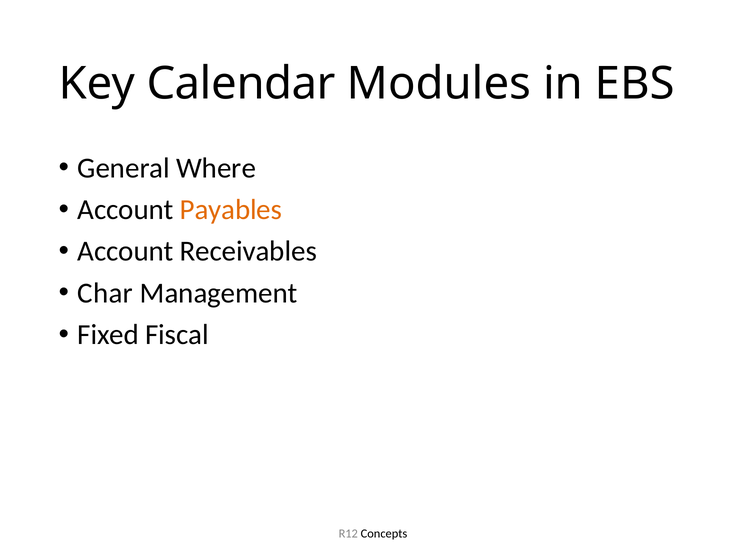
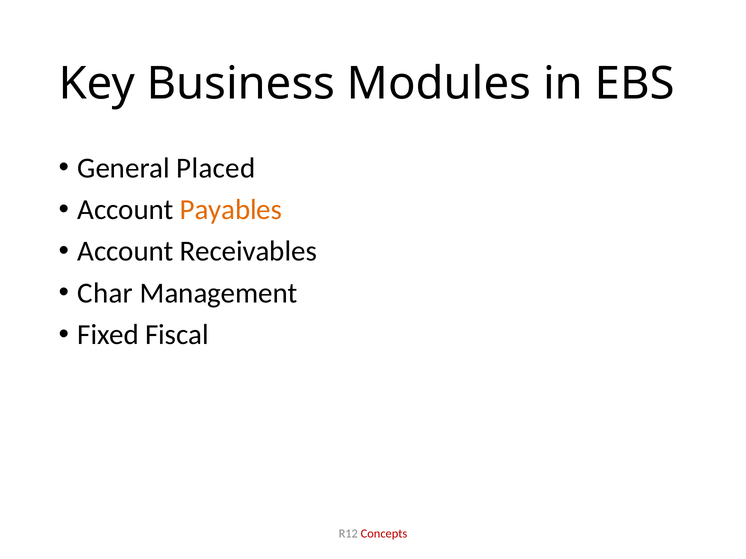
Calendar: Calendar -> Business
Where: Where -> Placed
Concepts colour: black -> red
